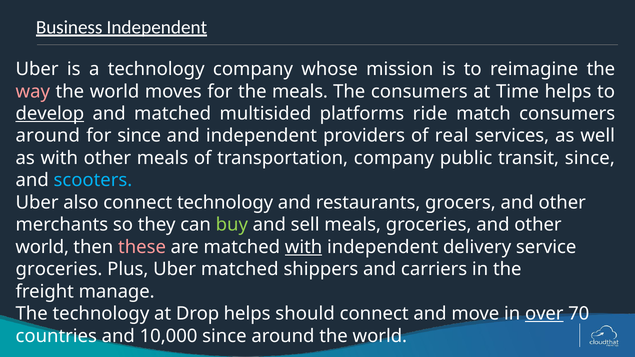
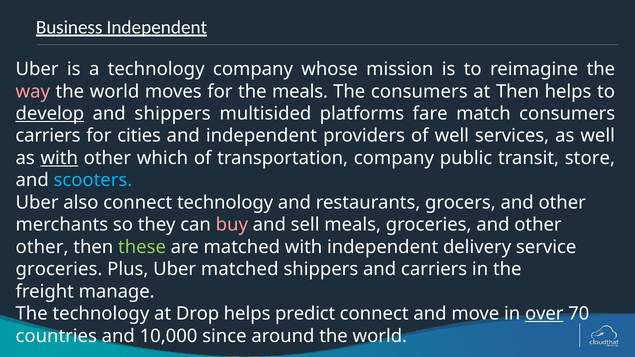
at Time: Time -> Then
and matched: matched -> shippers
ride: ride -> fare
around at (48, 136): around -> carriers
for since: since -> cities
of real: real -> well
with at (59, 158) underline: none -> present
other meals: meals -> which
transit since: since -> store
buy colour: light green -> pink
world at (42, 247): world -> other
these colour: pink -> light green
with at (304, 247) underline: present -> none
should: should -> predict
